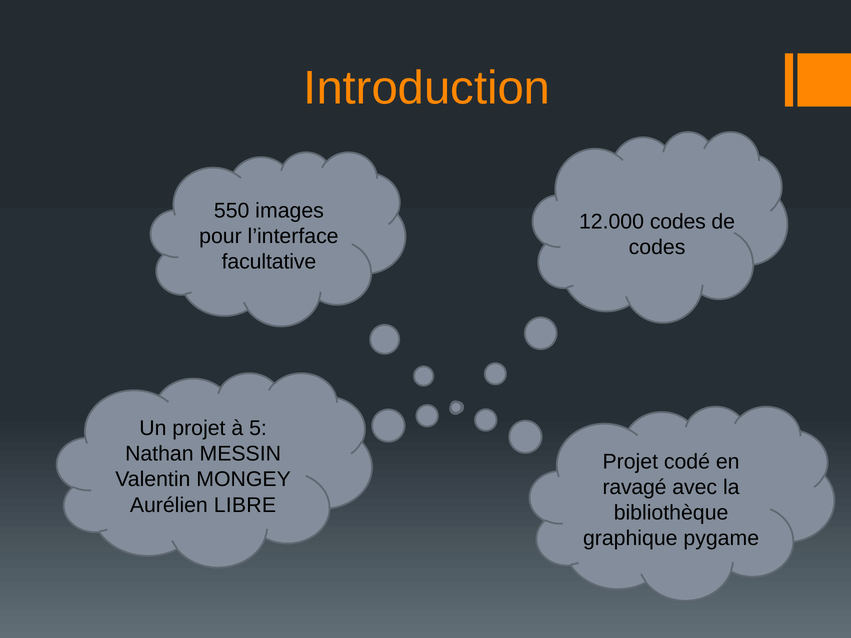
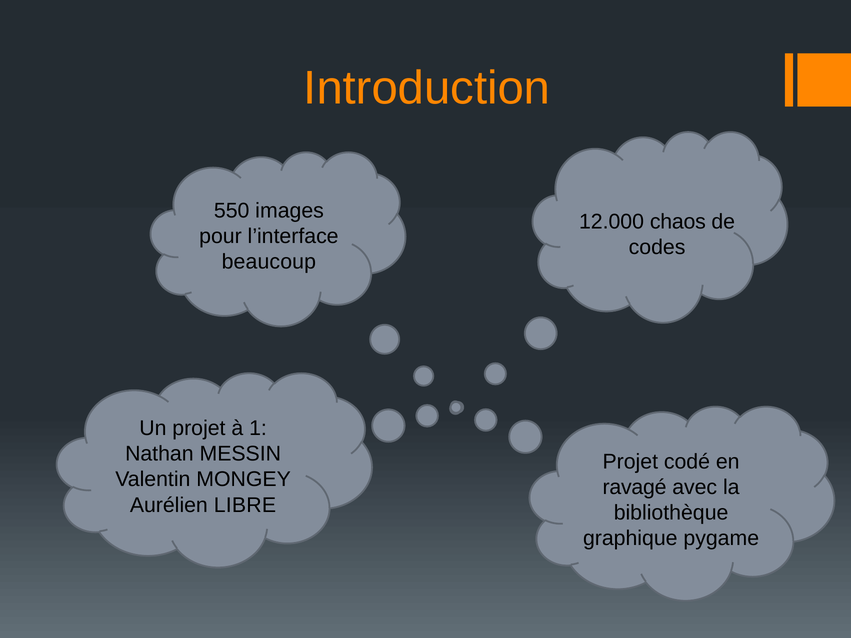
12.000 codes: codes -> chaos
facultative: facultative -> beaucoup
5: 5 -> 1
